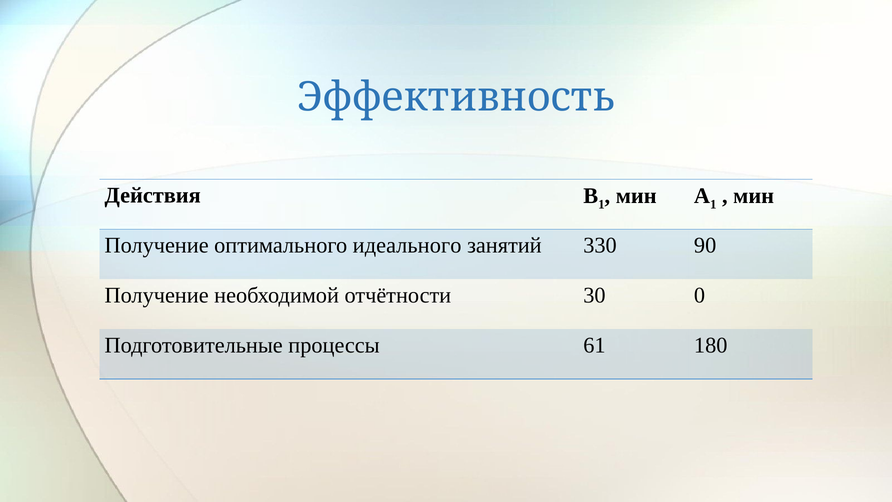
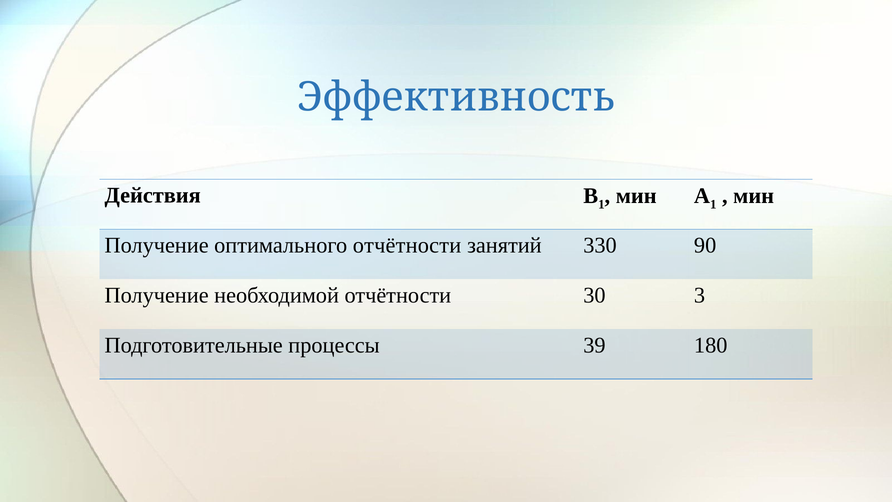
оптимального идеального: идеального -> отчётности
0: 0 -> 3
61: 61 -> 39
